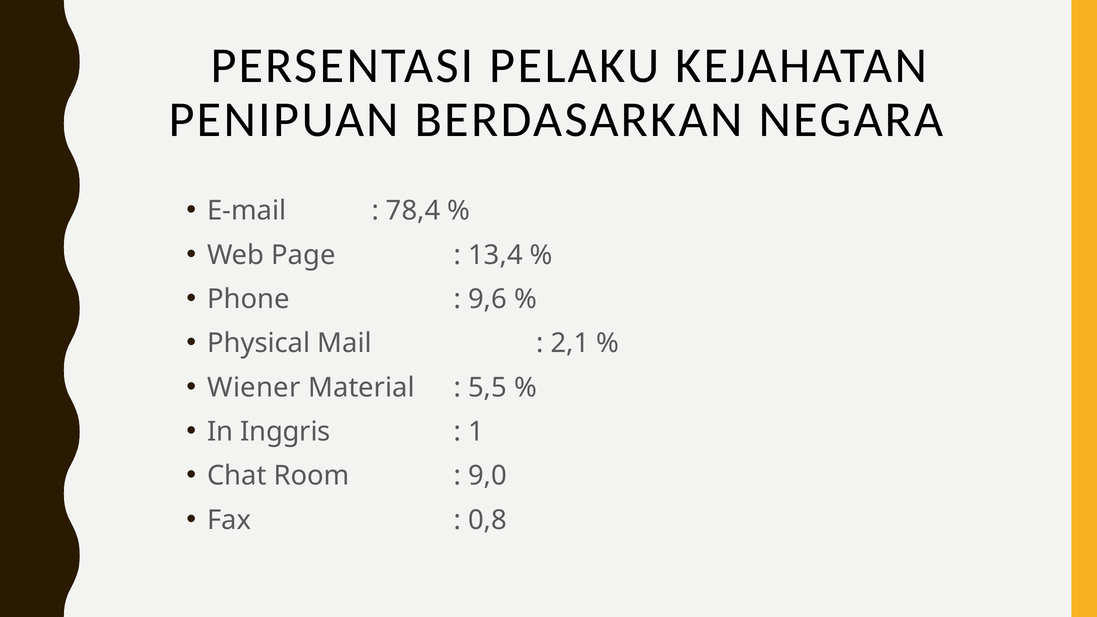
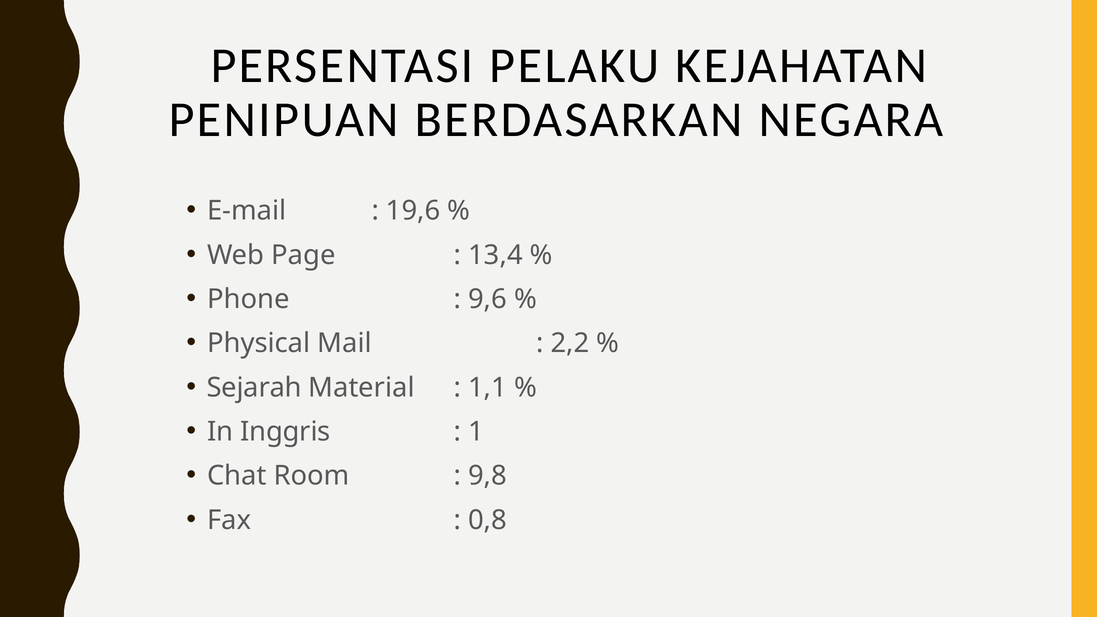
78,4: 78,4 -> 19,6
2,1: 2,1 -> 2,2
Wiener: Wiener -> Sejarah
5,5: 5,5 -> 1,1
9,0: 9,0 -> 9,8
